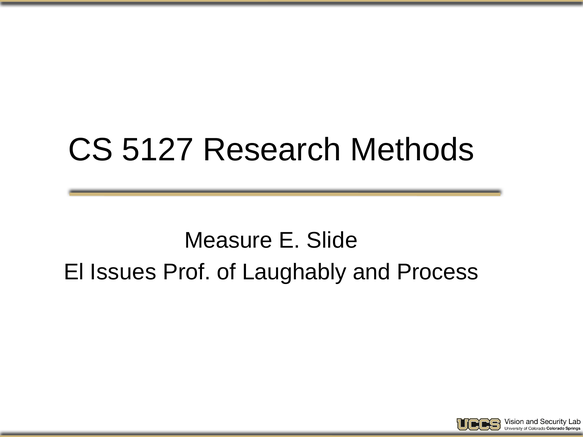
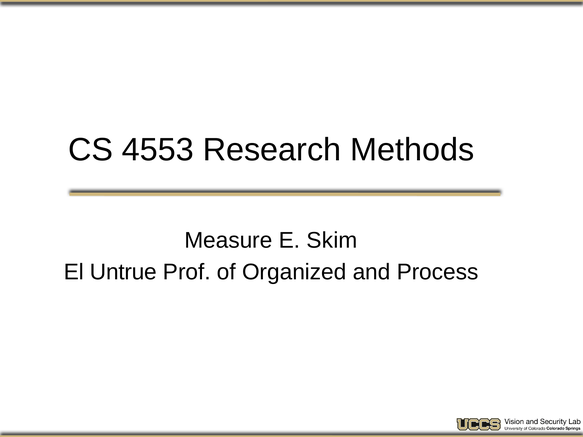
5127: 5127 -> 4553
Slide: Slide -> Skim
Issues: Issues -> Untrue
Laughably: Laughably -> Organized
